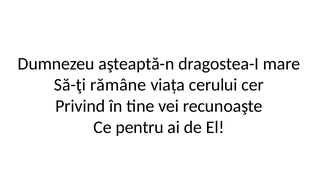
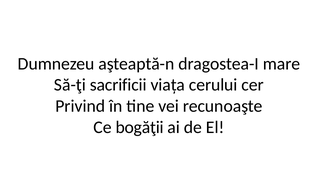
rămâne: rămâne -> sacrificii
pentru: pentru -> bogăţii
